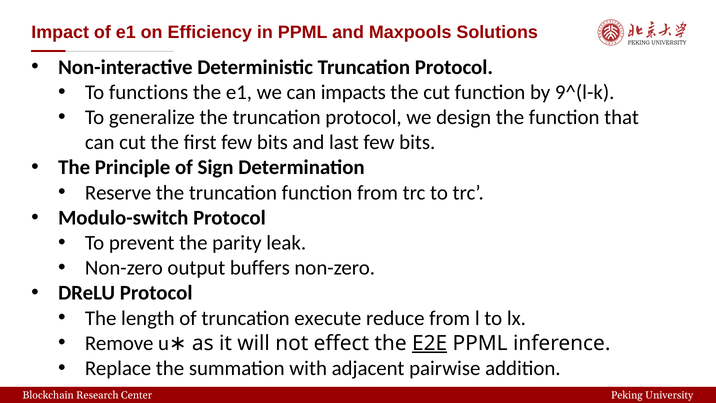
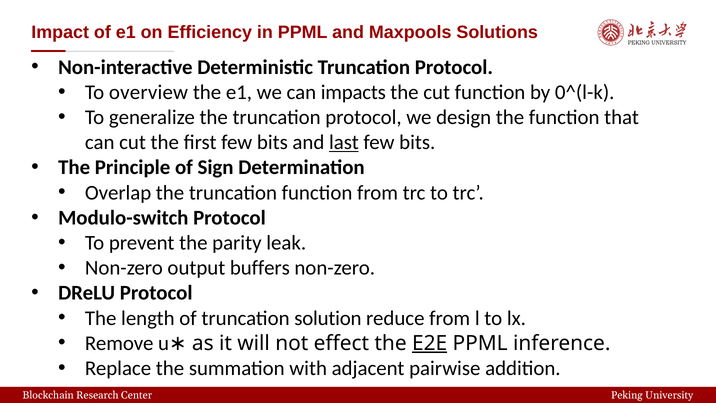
functions: functions -> overview
9^(l-k: 9^(l-k -> 0^(l-k
last underline: none -> present
Reserve: Reserve -> Overlap
execute: execute -> solution
